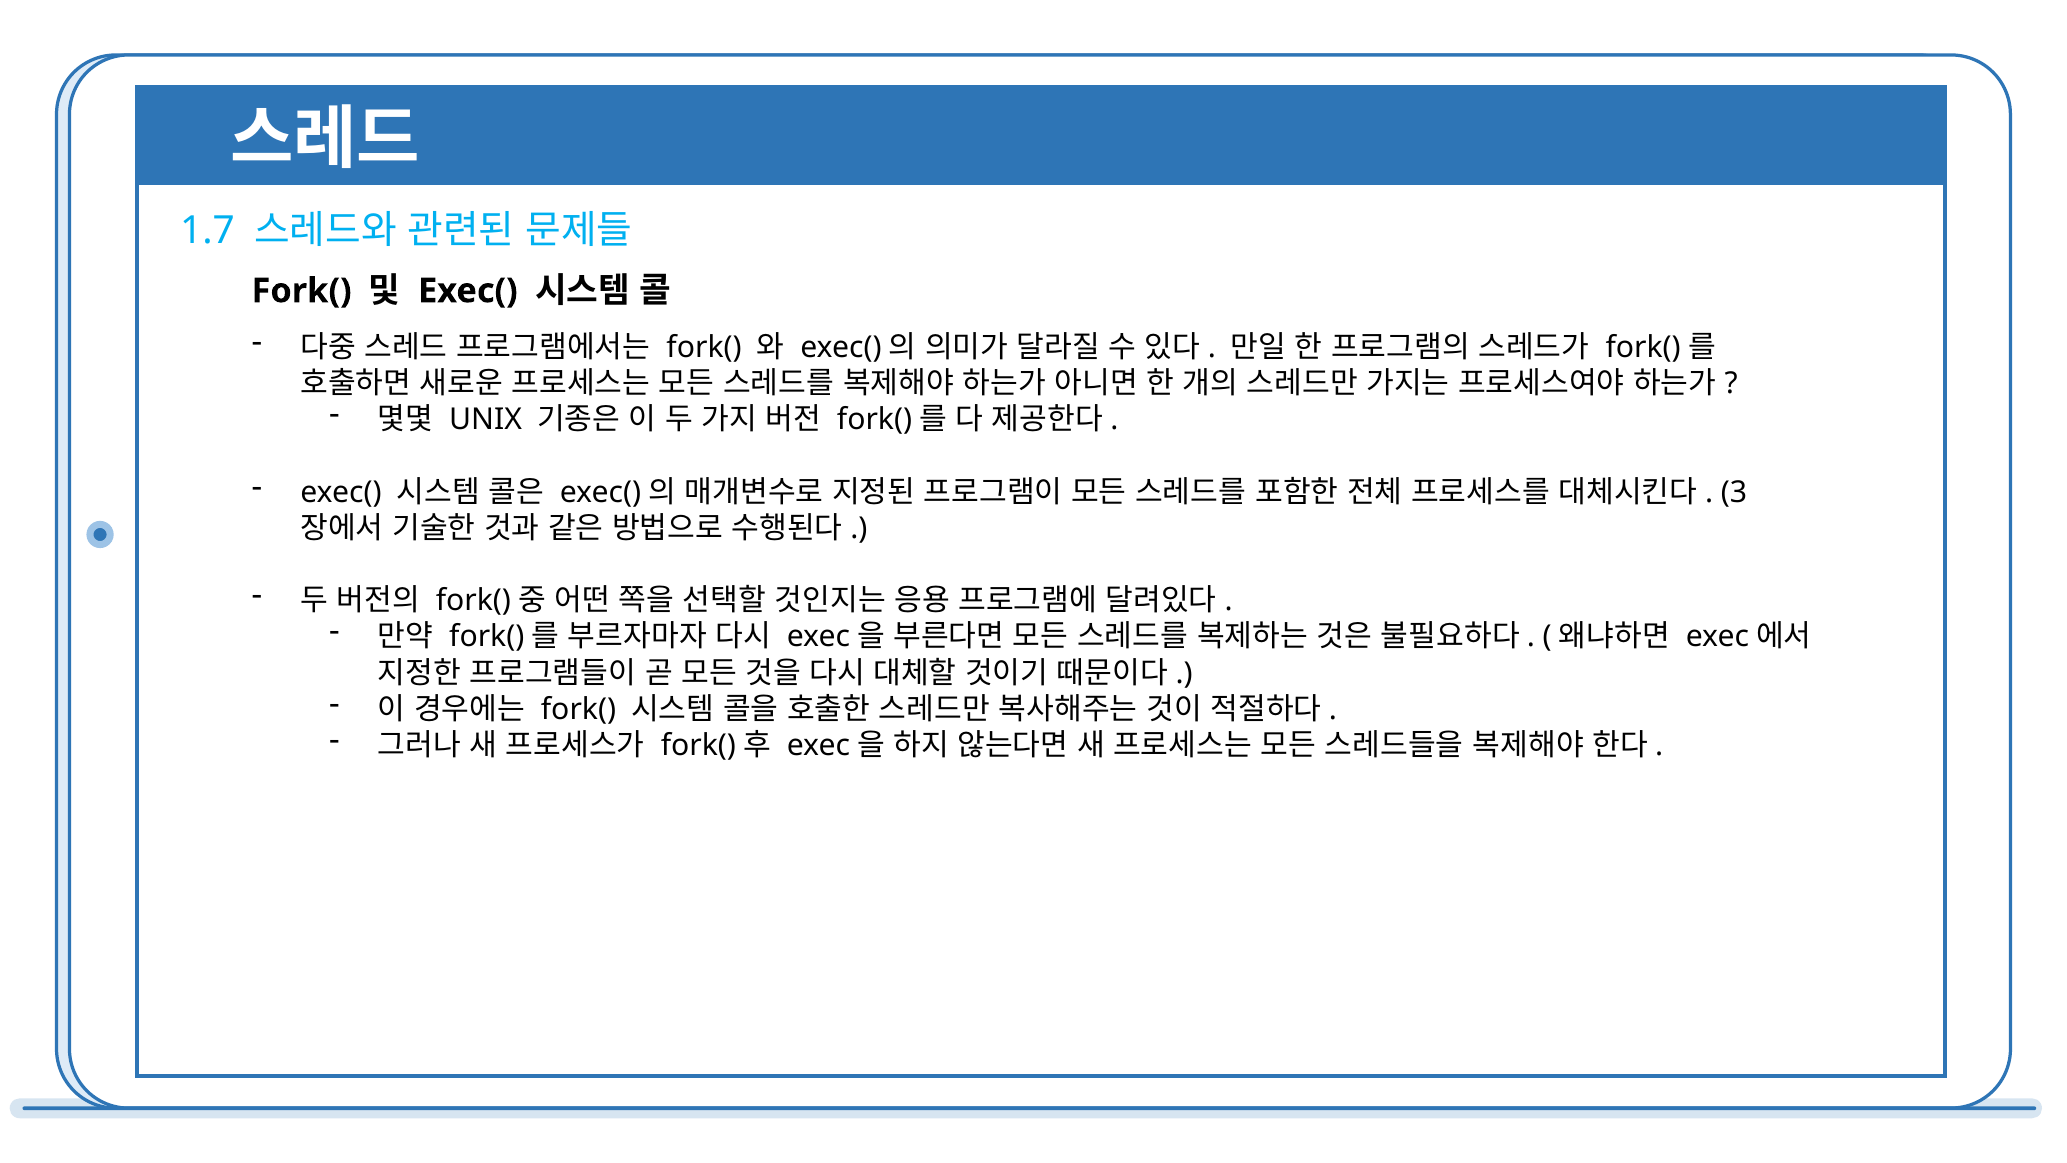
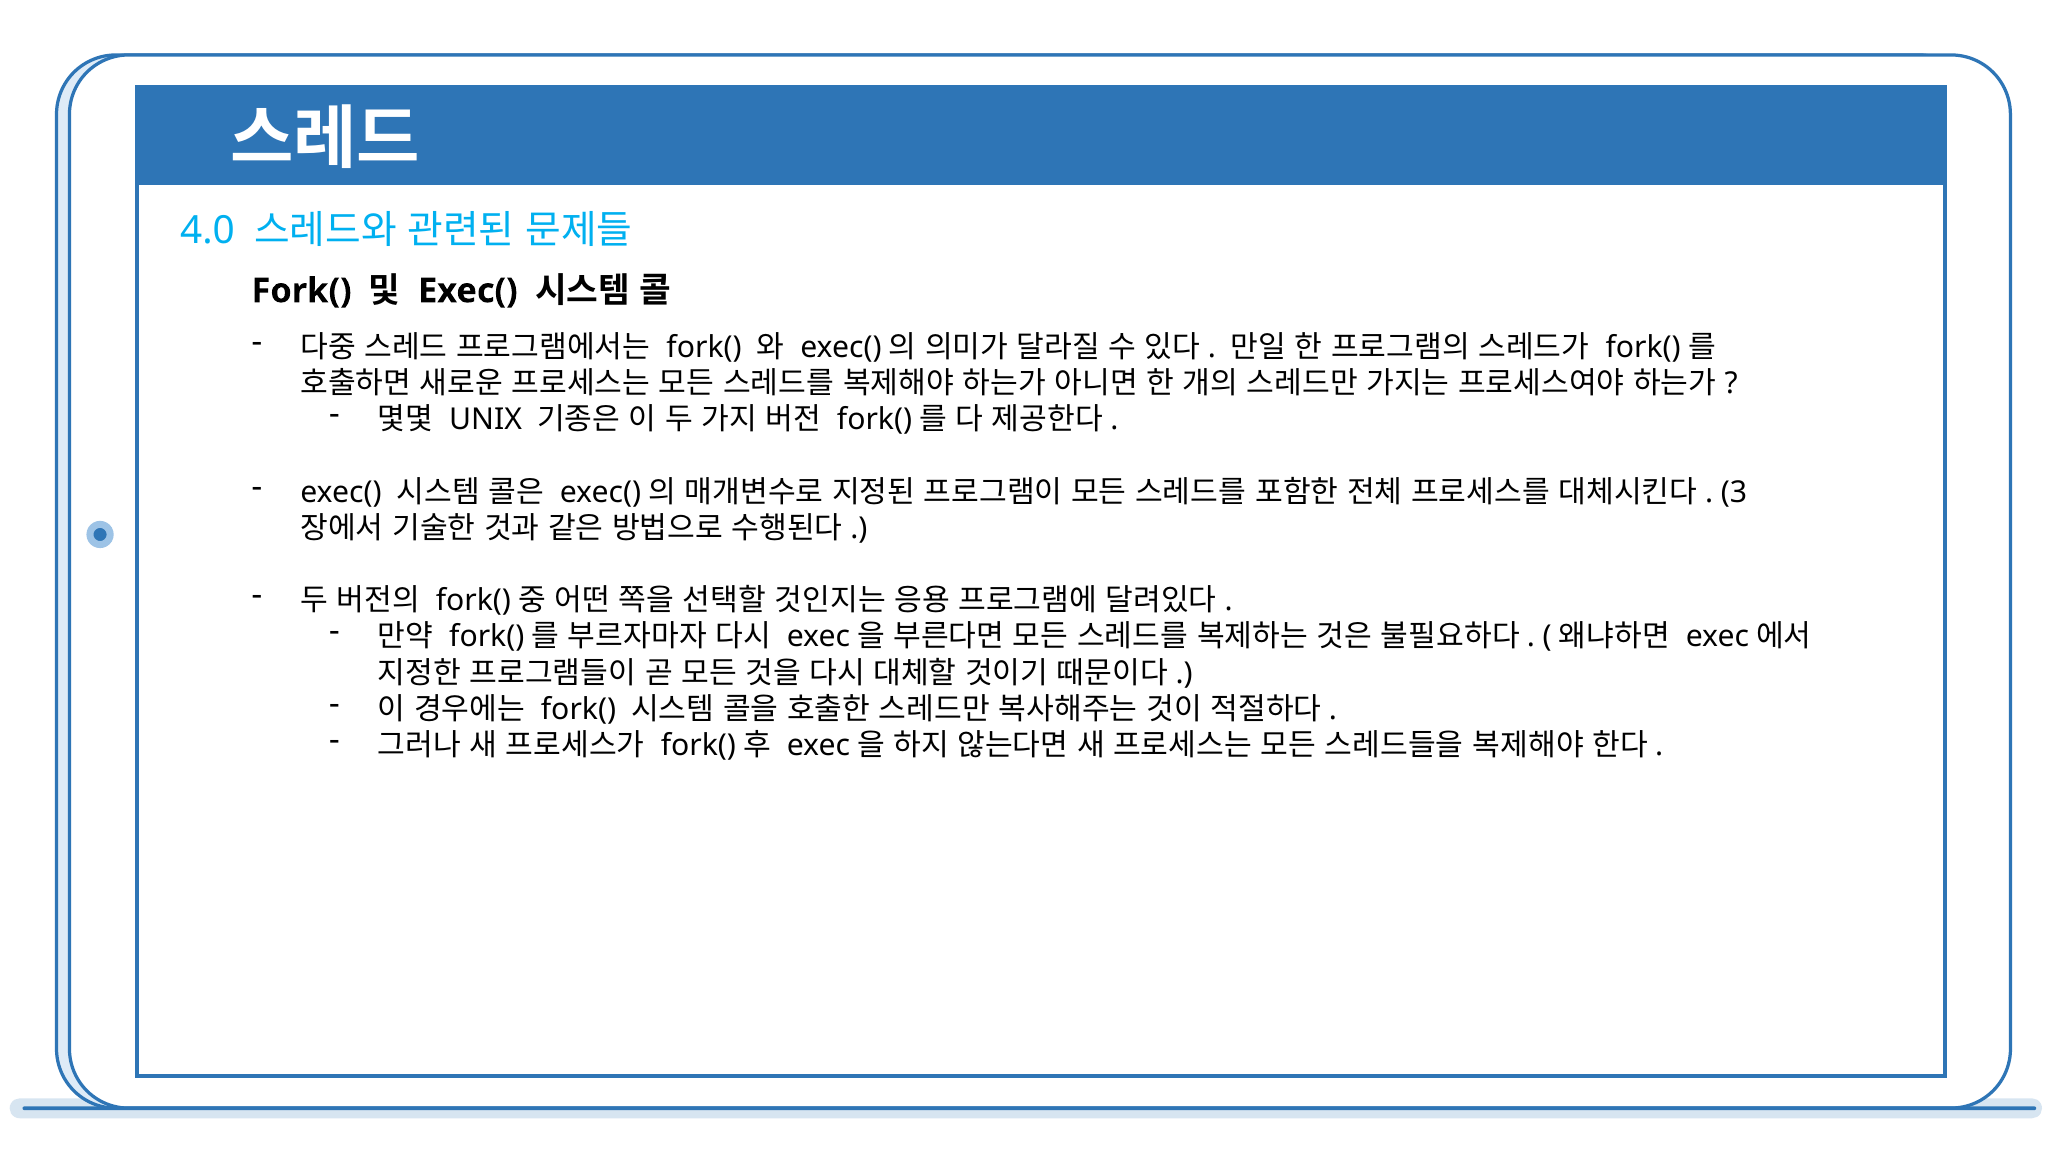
1.7: 1.7 -> 4.0
